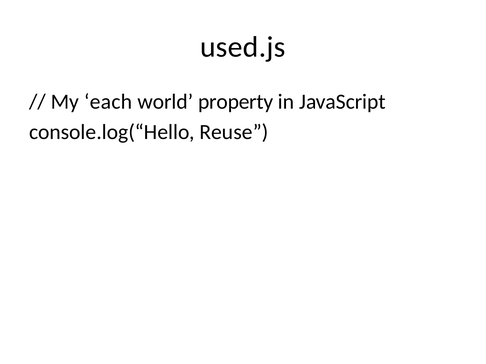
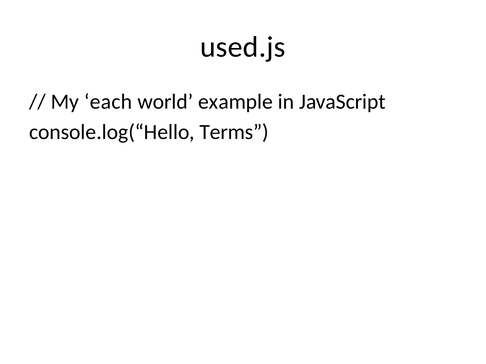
property: property -> example
Reuse: Reuse -> Terms
